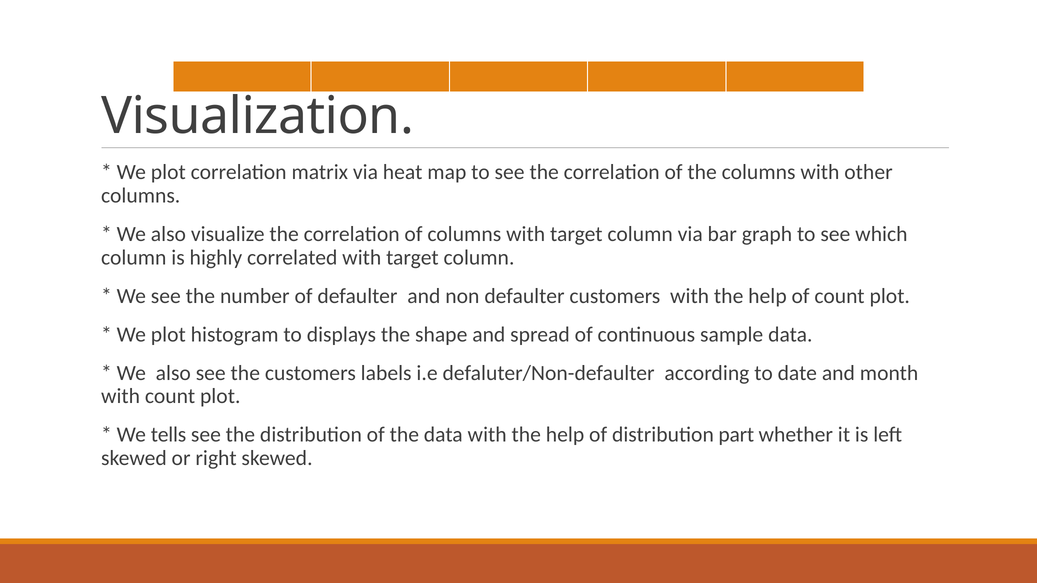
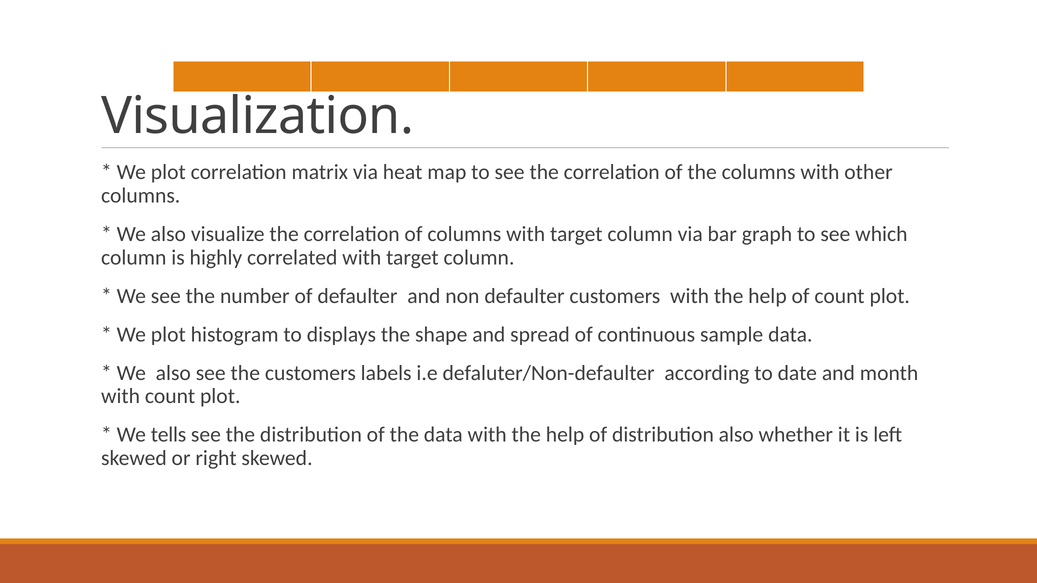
distribution part: part -> also
